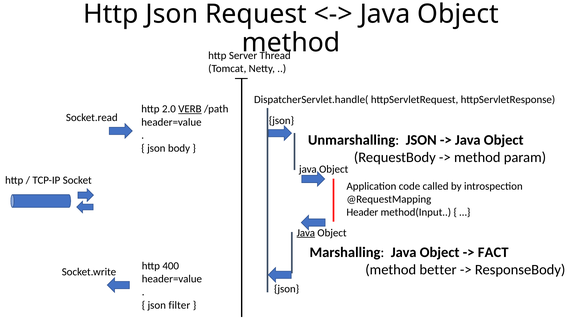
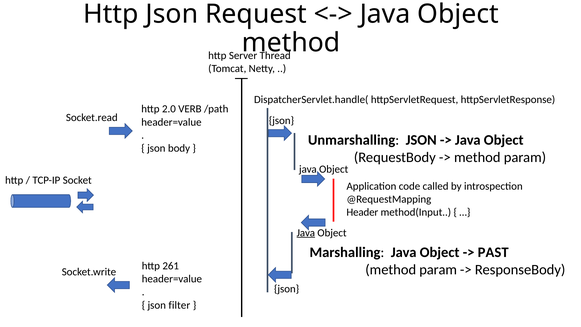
VERB underline: present -> none
FACT: FACT -> PAST
400: 400 -> 261
better at (438, 270): better -> param
